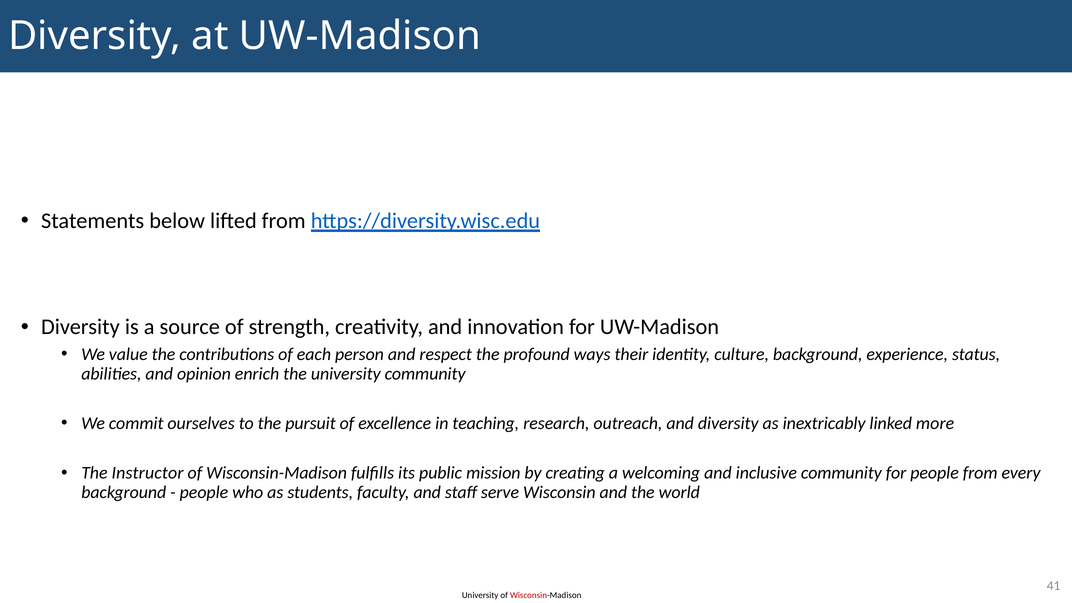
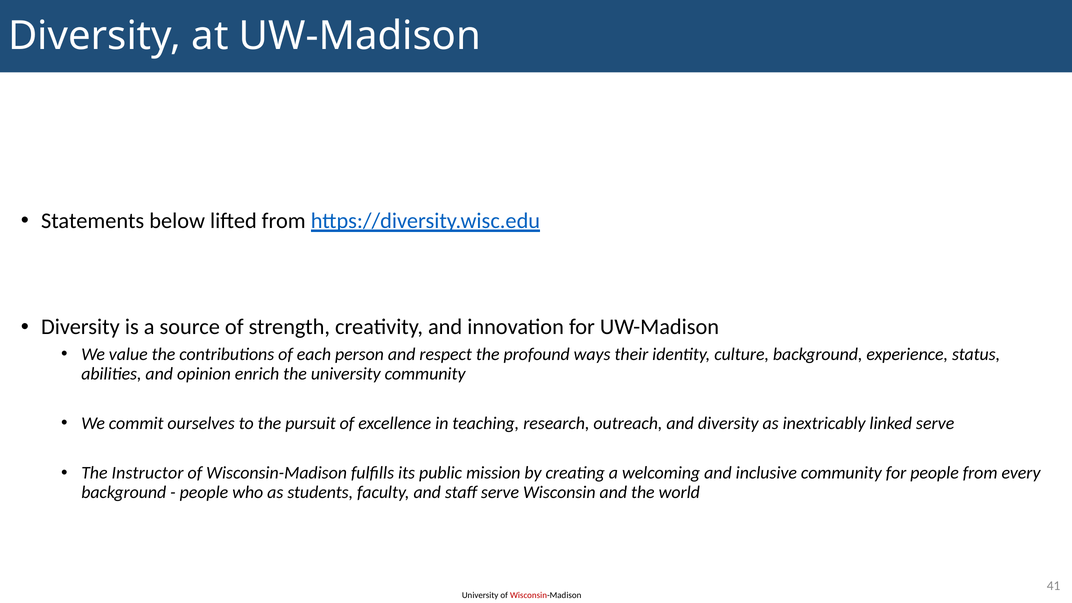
linked more: more -> serve
